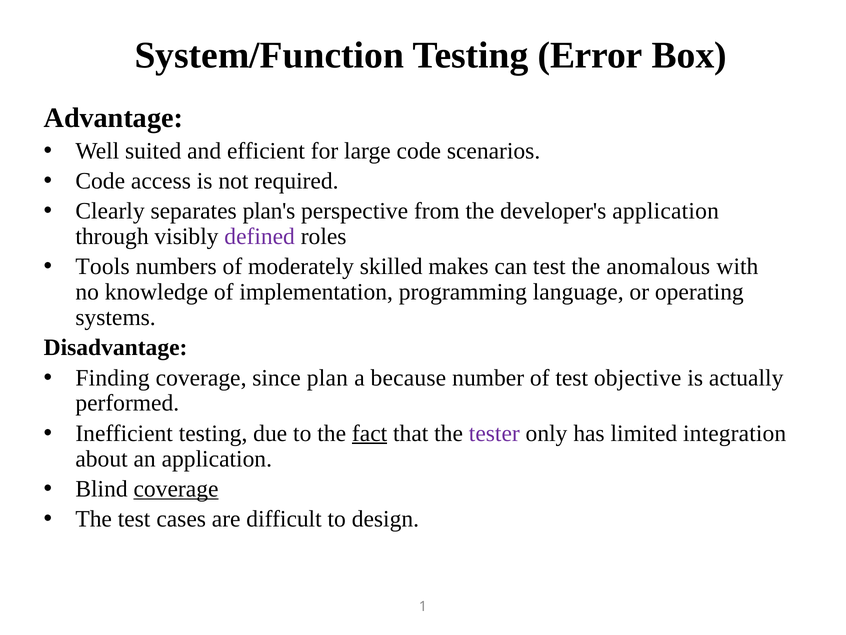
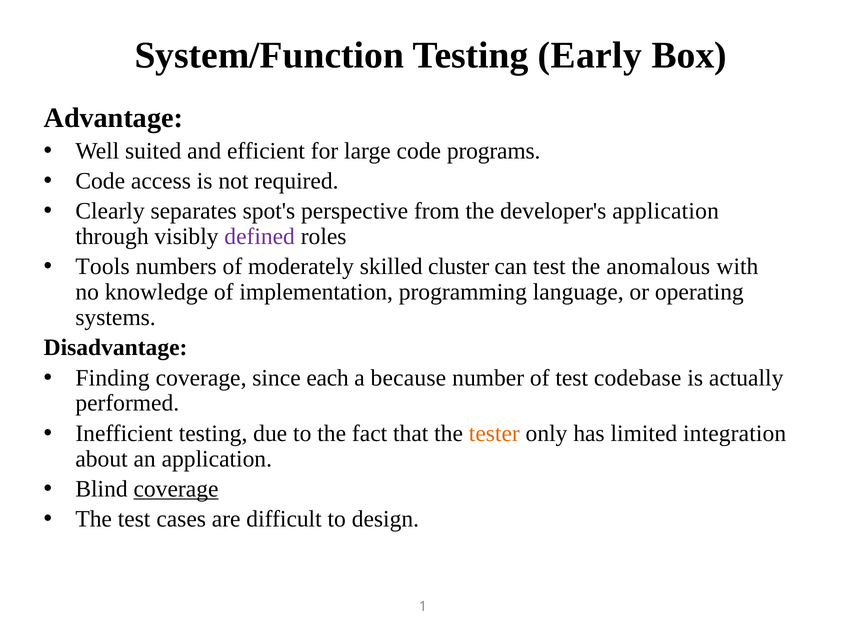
Error: Error -> Early
scenarios: scenarios -> programs
plan's: plan's -> spot's
makes: makes -> cluster
plan: plan -> each
objective: objective -> codebase
fact underline: present -> none
tester colour: purple -> orange
